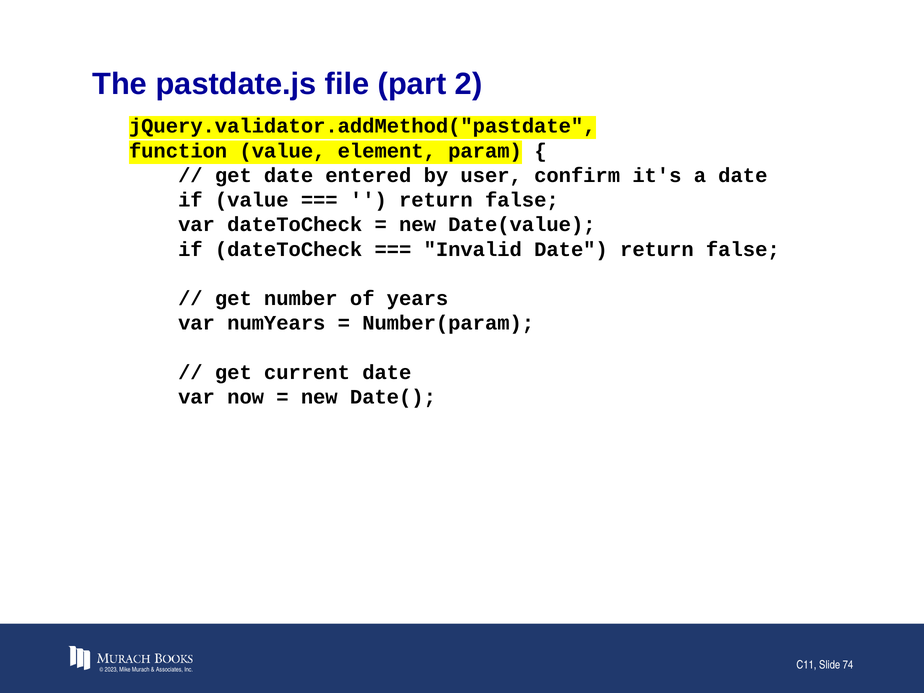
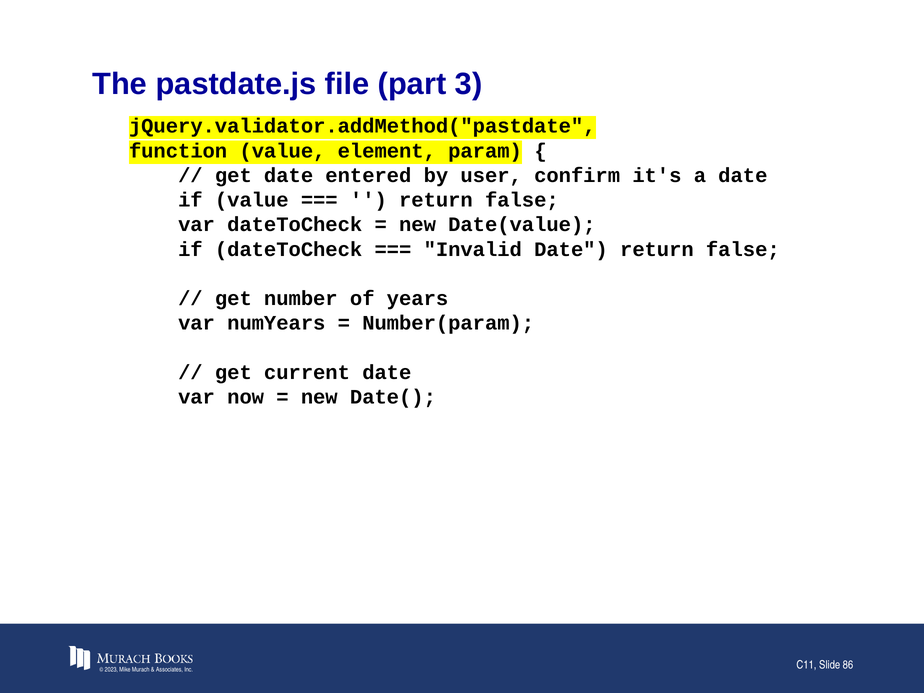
2: 2 -> 3
74: 74 -> 86
